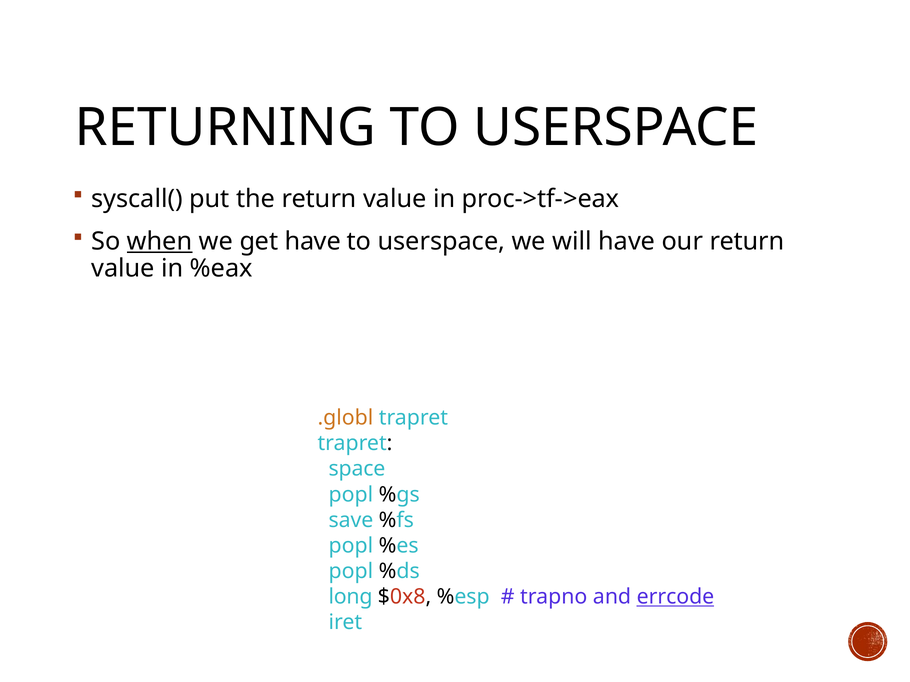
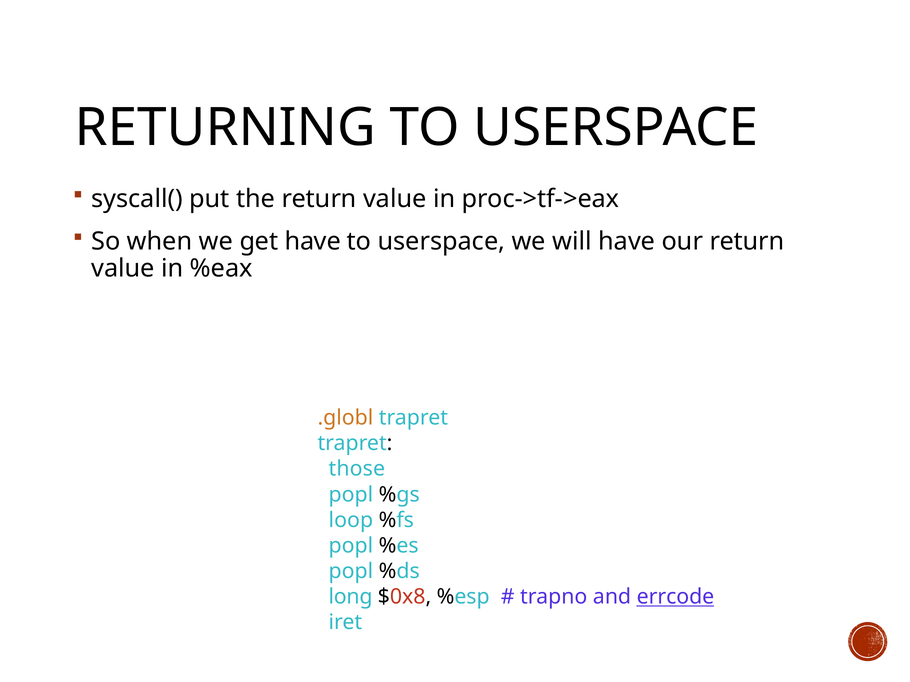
when underline: present -> none
space: space -> those
save: save -> loop
